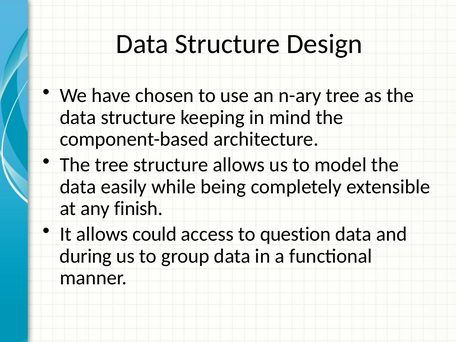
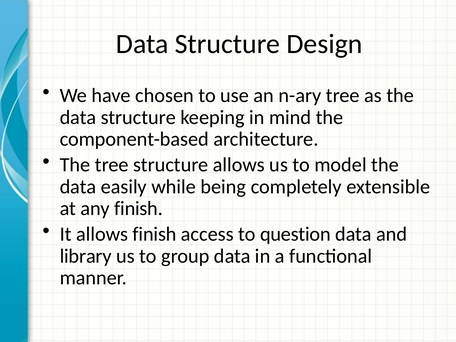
allows could: could -> finish
during: during -> library
